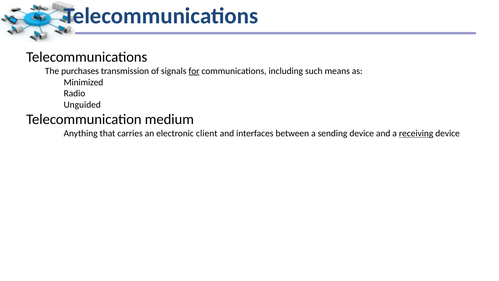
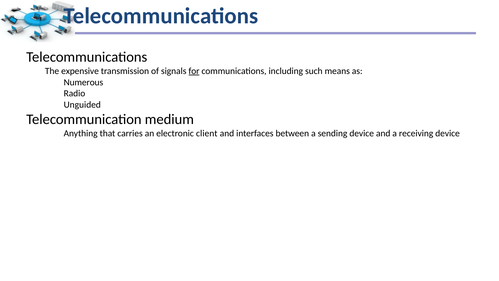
purchases: purchases -> expensive
Minimized: Minimized -> Numerous
receiving underline: present -> none
